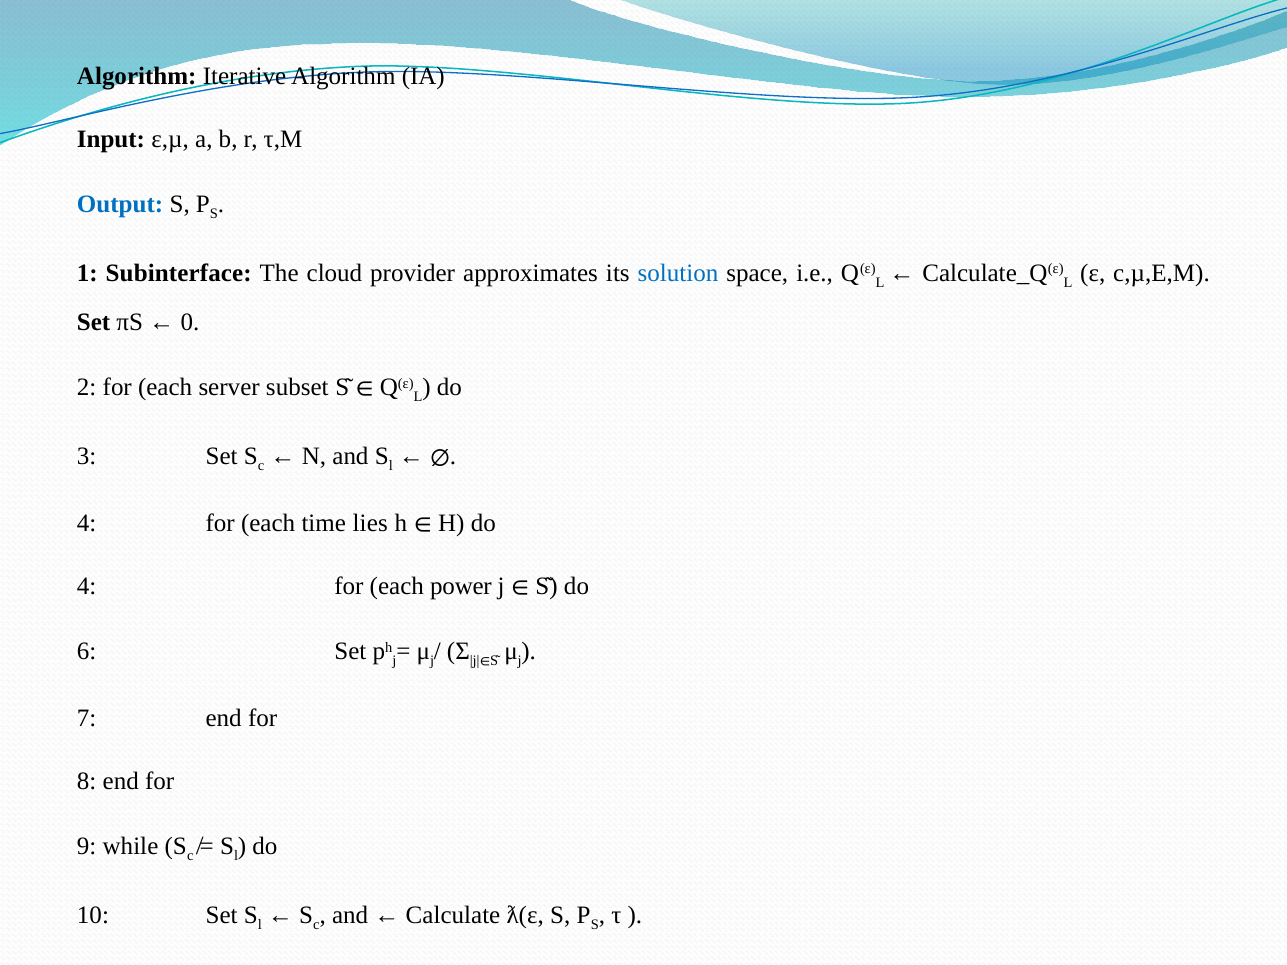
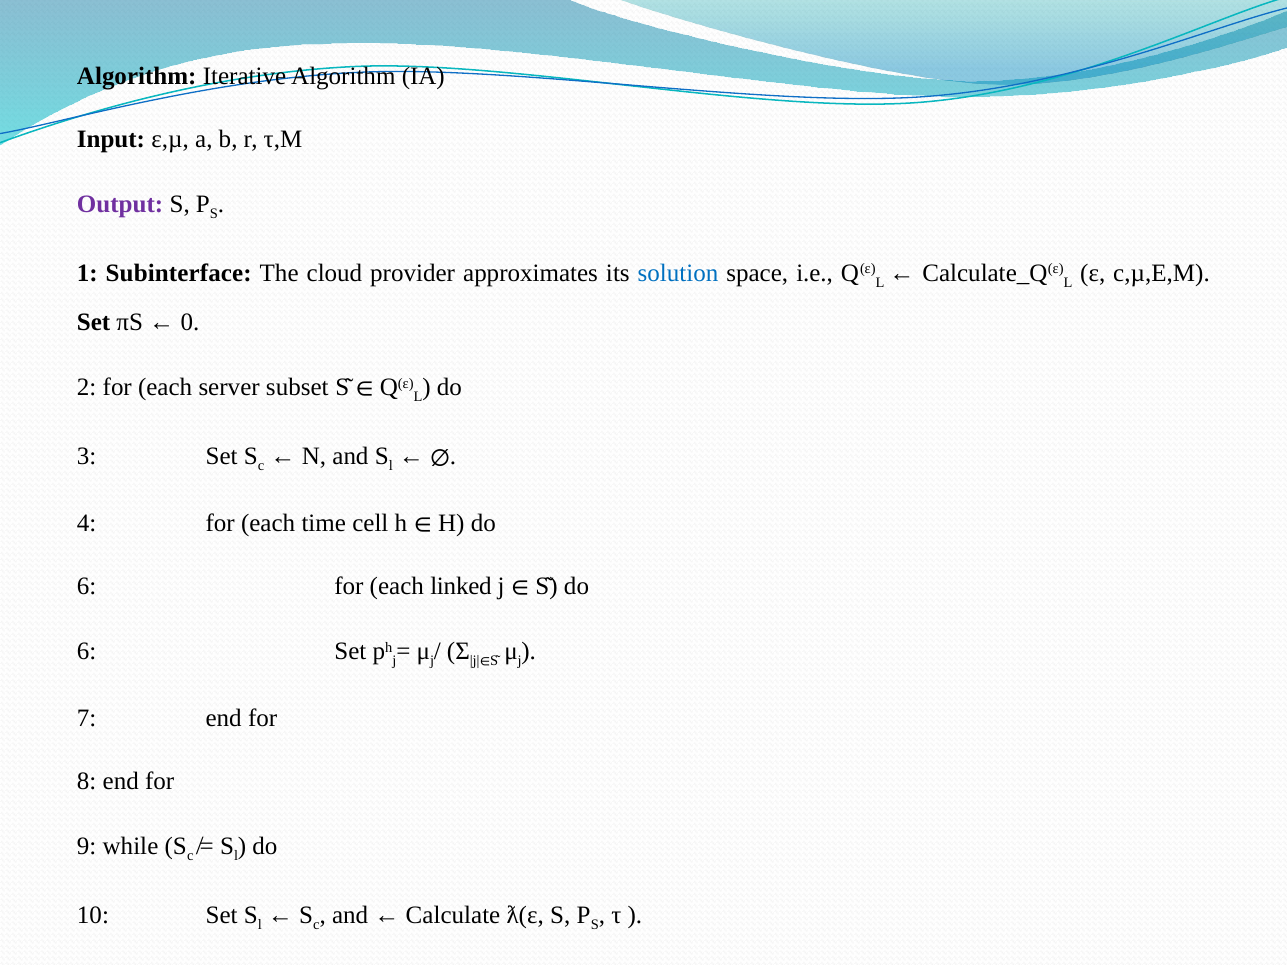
Output colour: blue -> purple
lies: lies -> cell
4 at (87, 586): 4 -> 6
power: power -> linked
